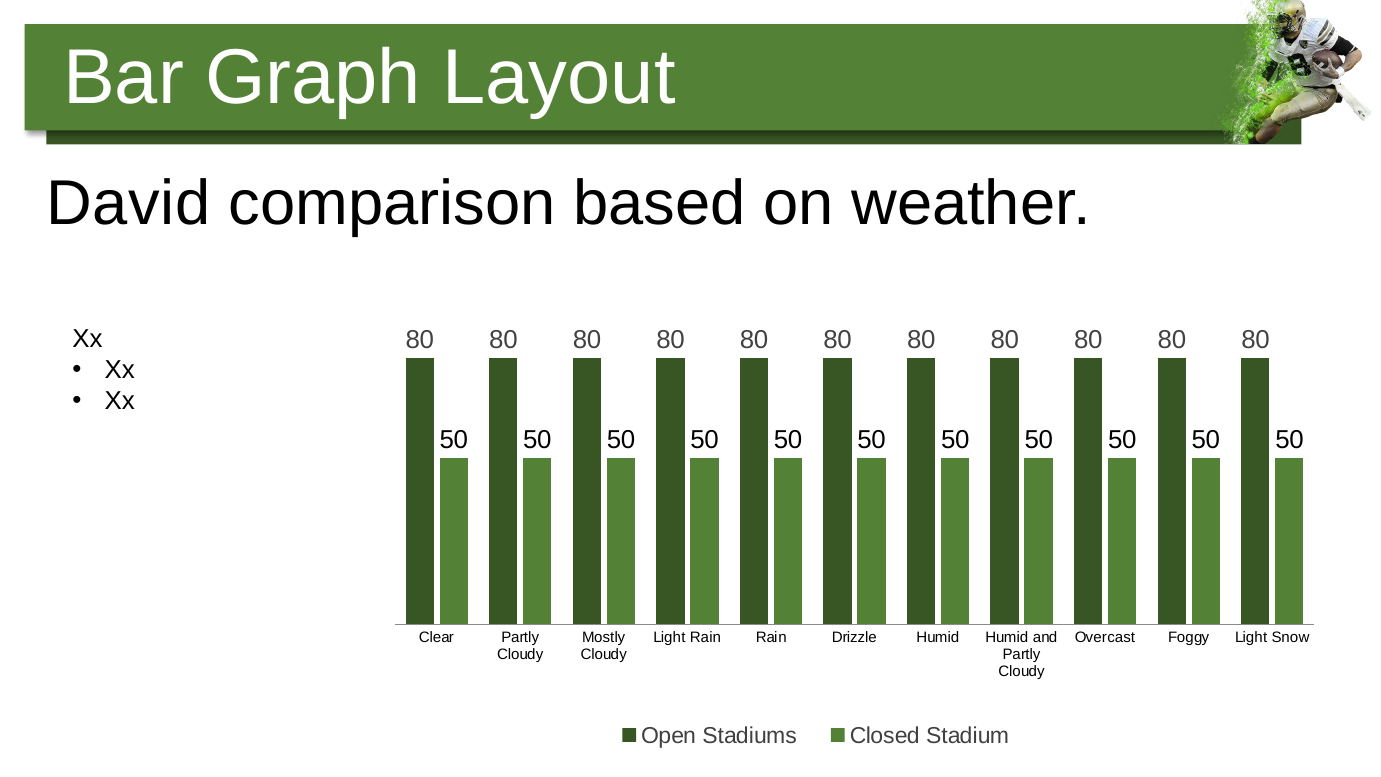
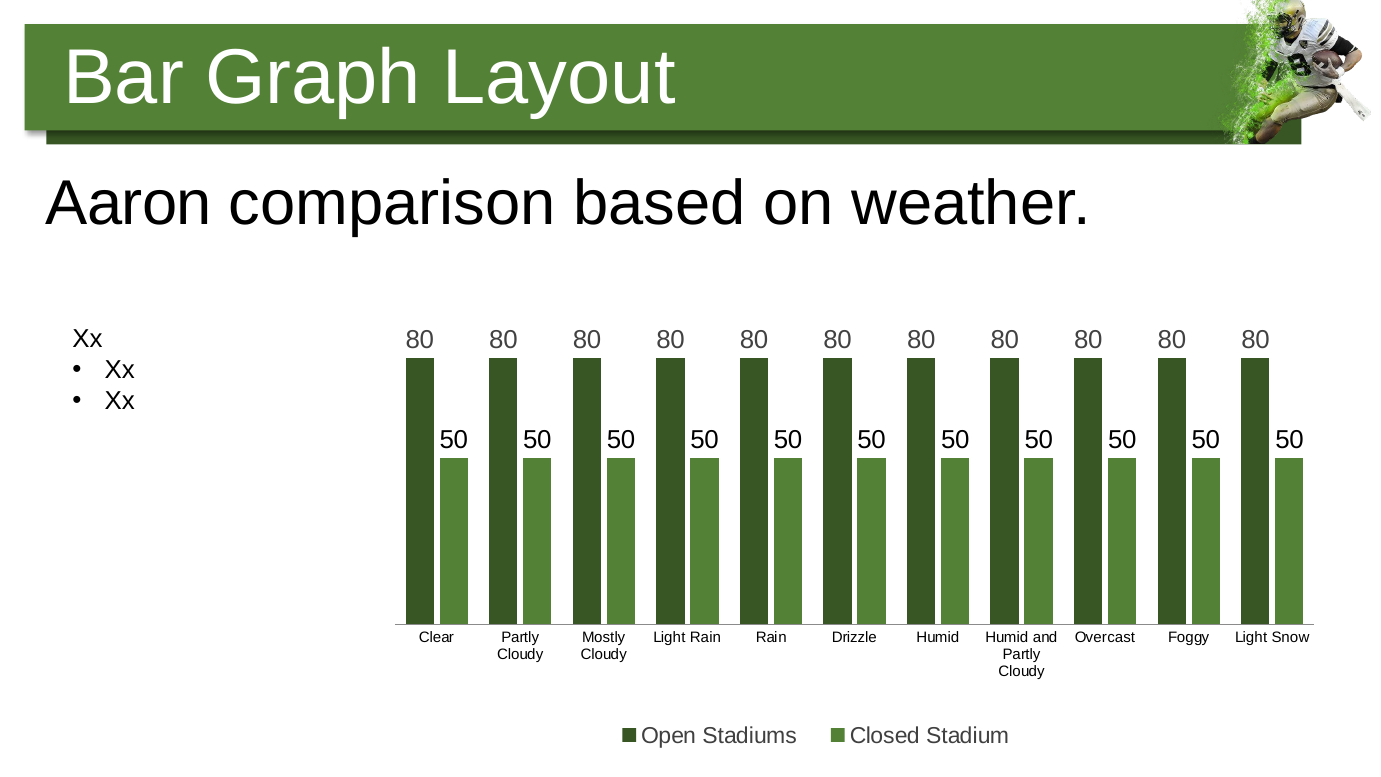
David: David -> Aaron
